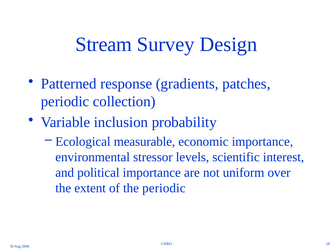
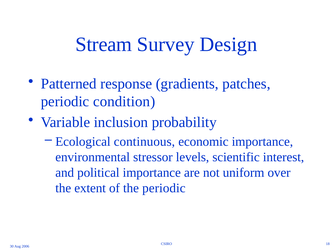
collection: collection -> condition
measurable: measurable -> continuous
